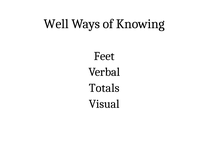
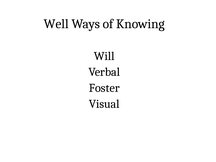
Feet: Feet -> Will
Totals: Totals -> Foster
